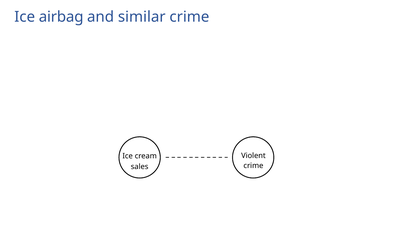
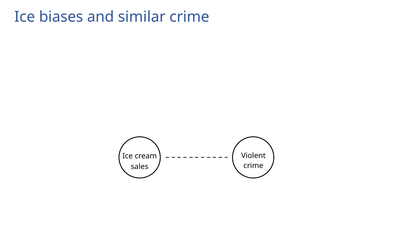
airbag: airbag -> biases
